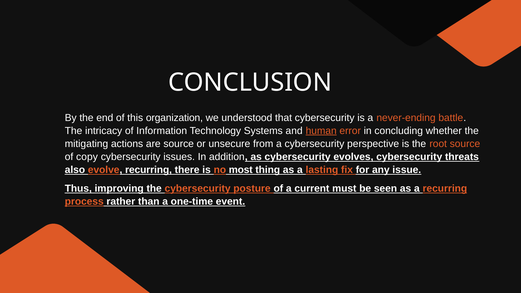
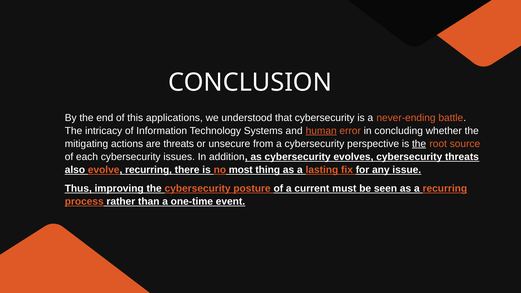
organization: organization -> applications
are source: source -> threats
the at (419, 144) underline: none -> present
copy: copy -> each
